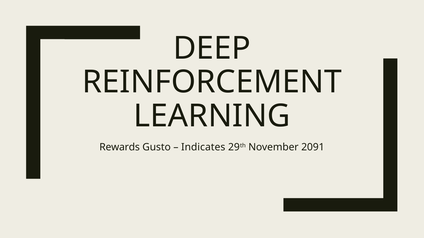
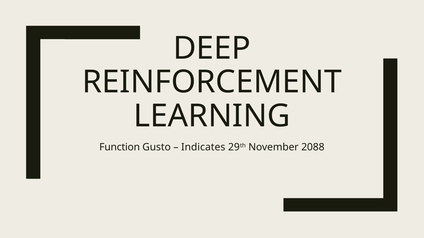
Rewards: Rewards -> Function
2091: 2091 -> 2088
